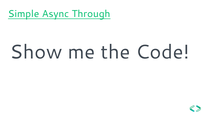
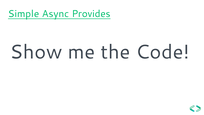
Through: Through -> Provides
